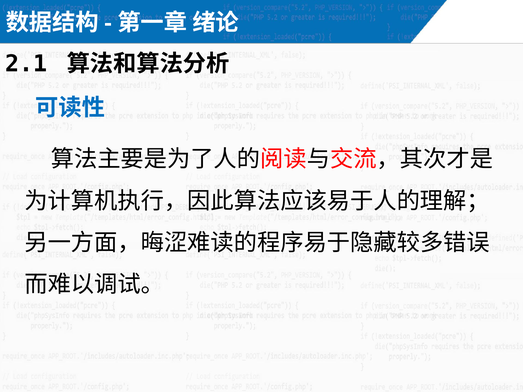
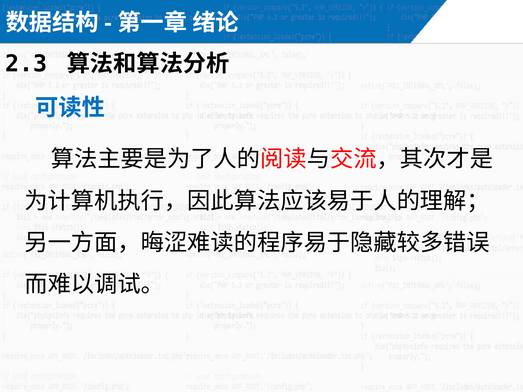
2.1: 2.1 -> 2.3
